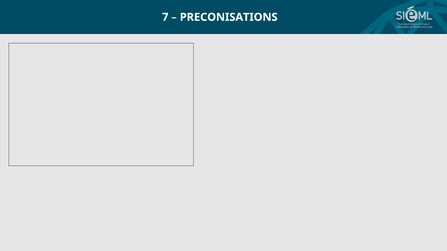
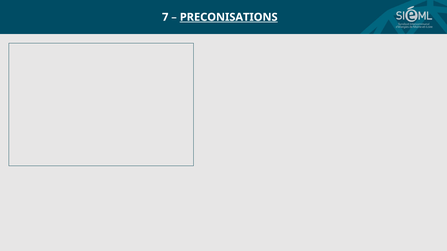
PRECONISATIONS underline: none -> present
